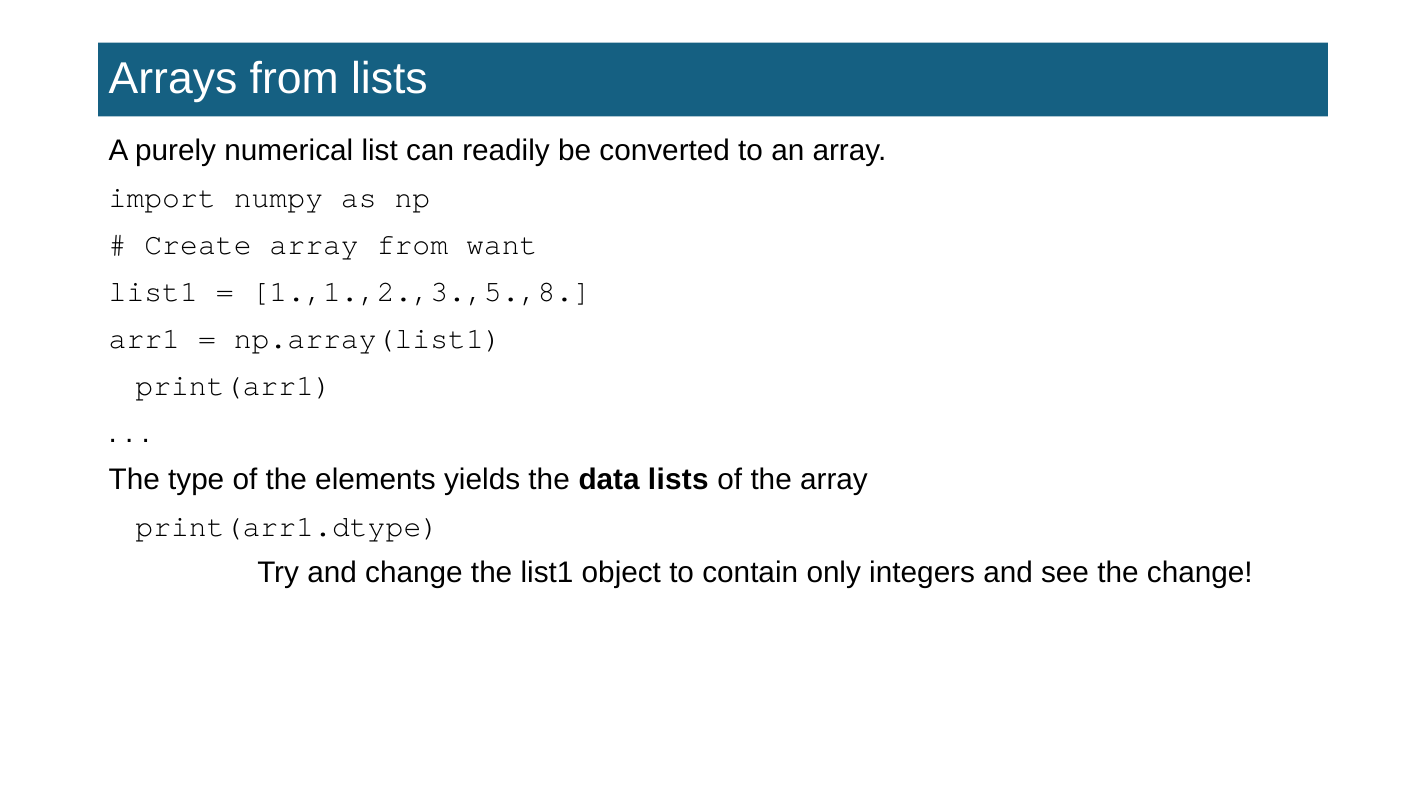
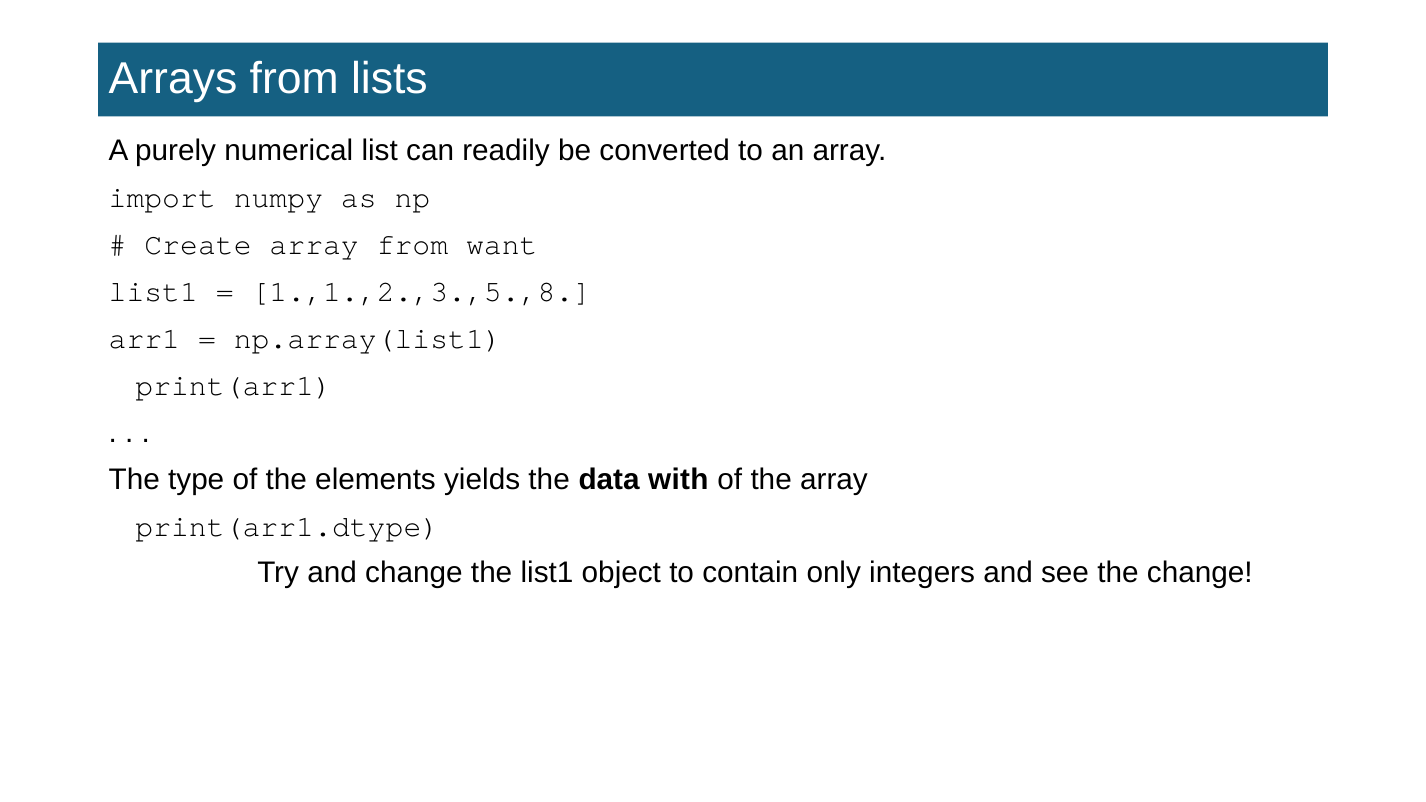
data lists: lists -> with
